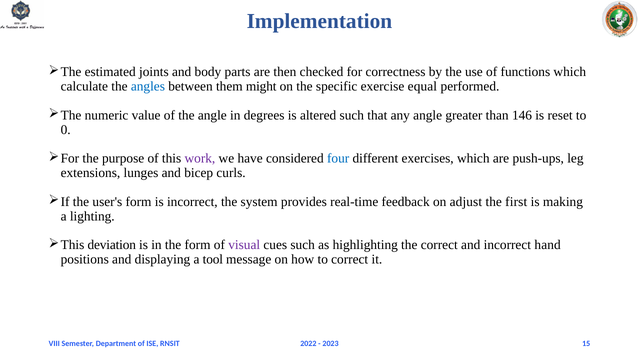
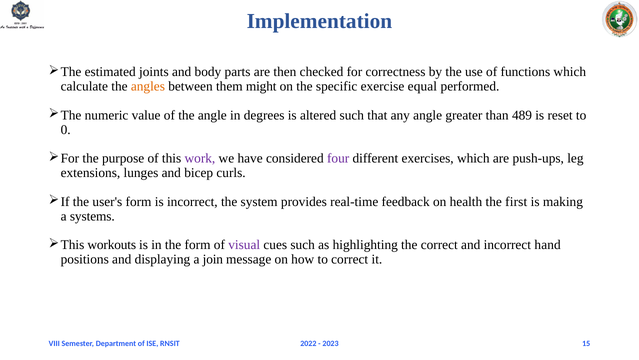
angles colour: blue -> orange
146: 146 -> 489
four colour: blue -> purple
adjust: adjust -> health
lighting: lighting -> systems
deviation: deviation -> workouts
tool: tool -> join
